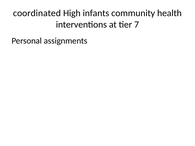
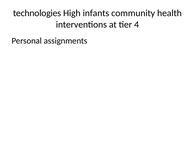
coordinated: coordinated -> technologies
7: 7 -> 4
